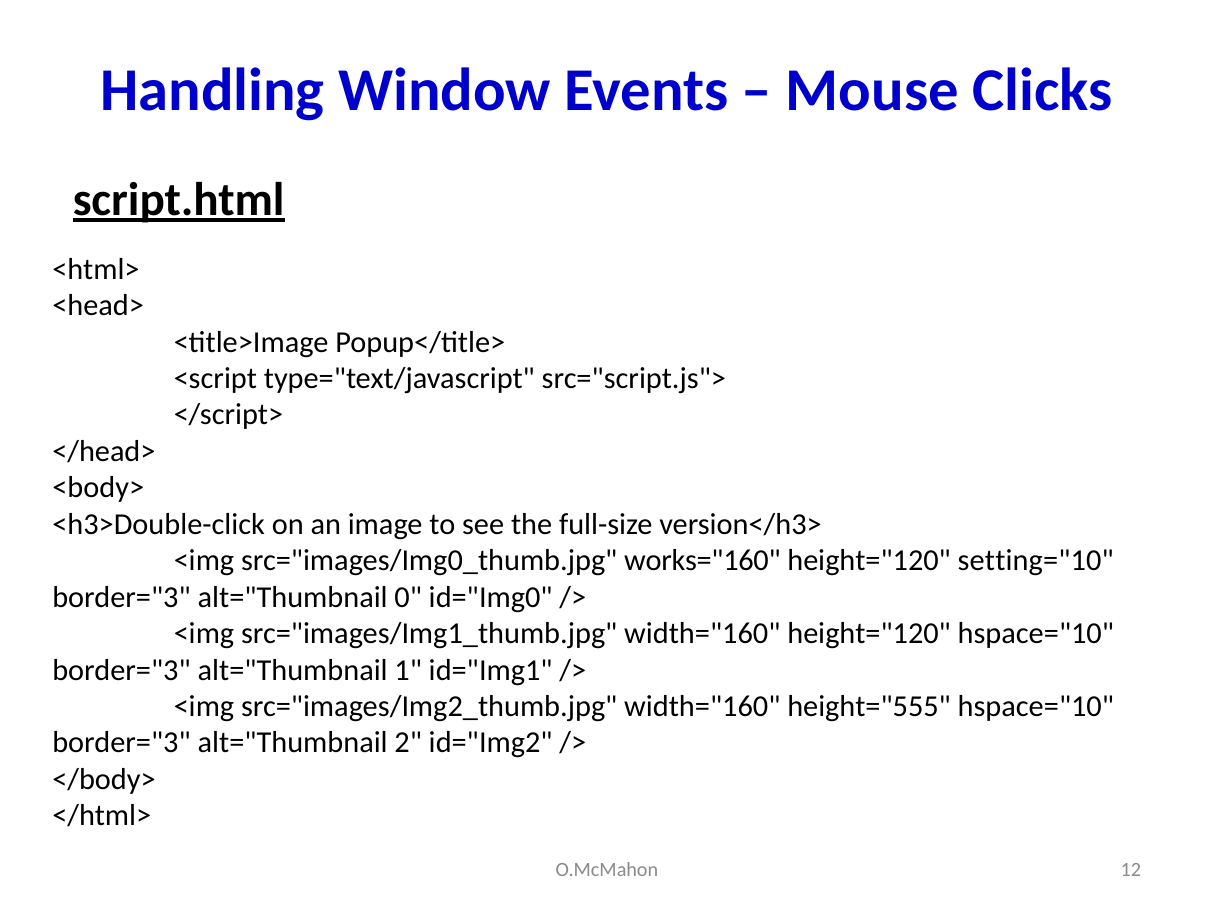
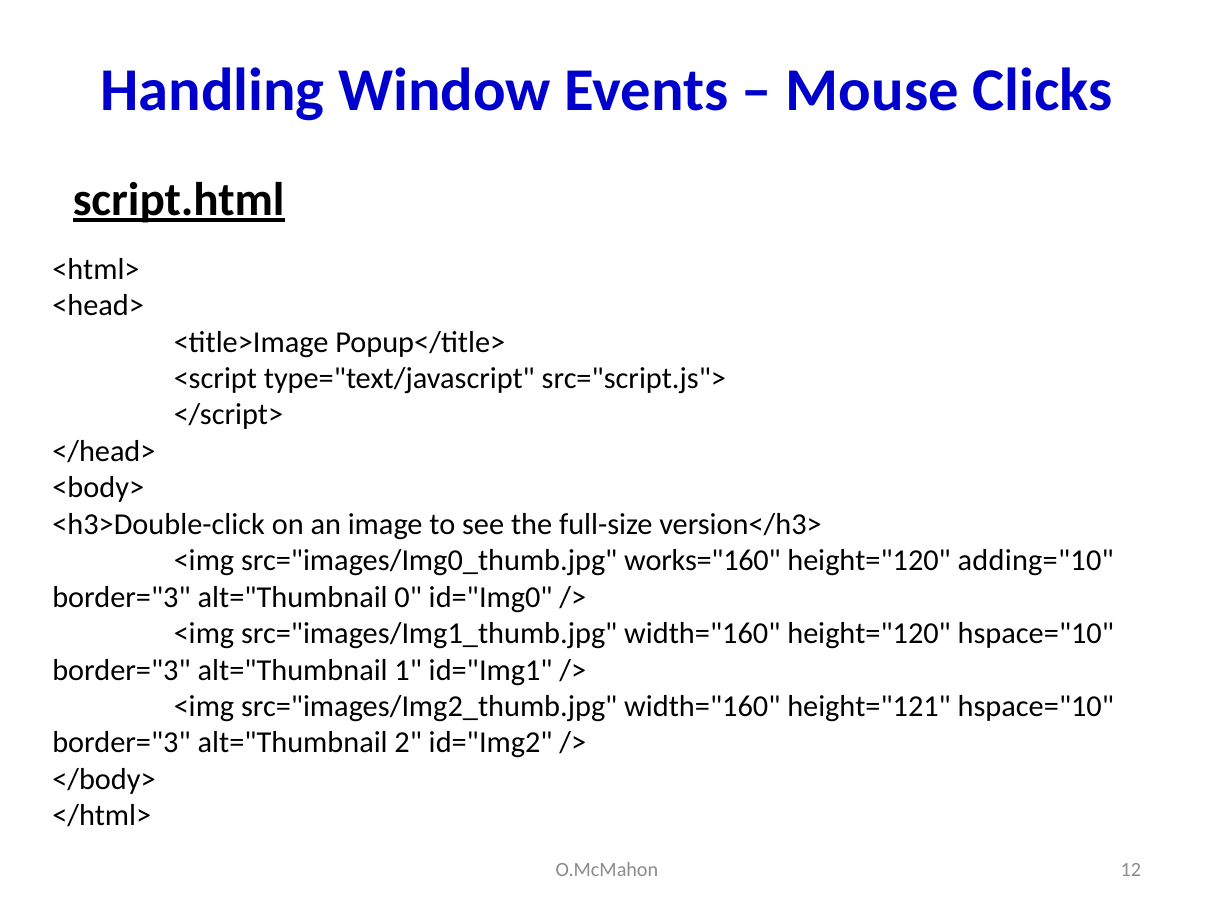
setting="10: setting="10 -> adding="10
height="555: height="555 -> height="121
